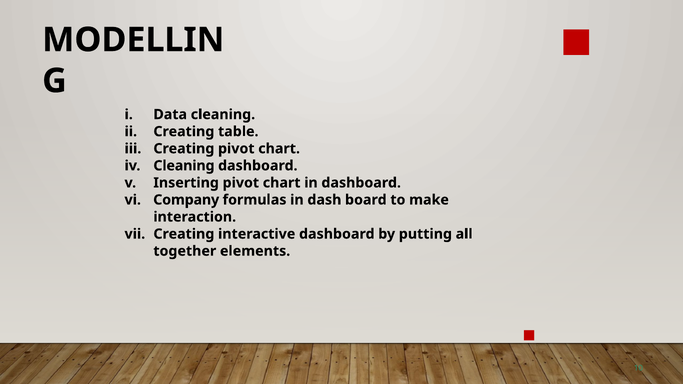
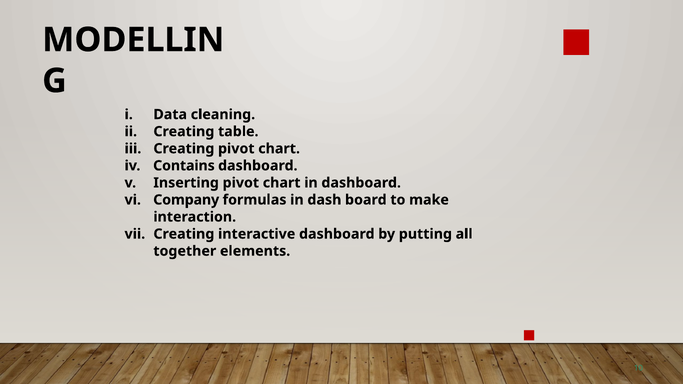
Cleaning at (184, 166): Cleaning -> Contains
